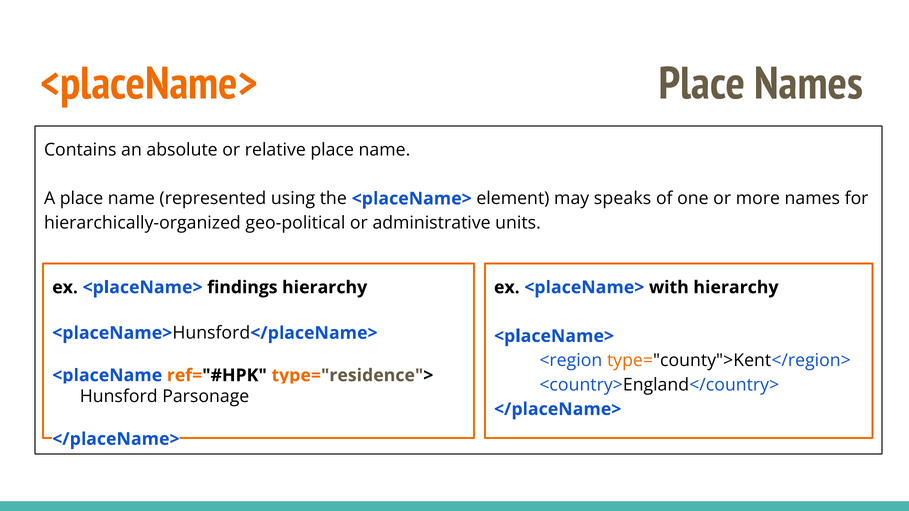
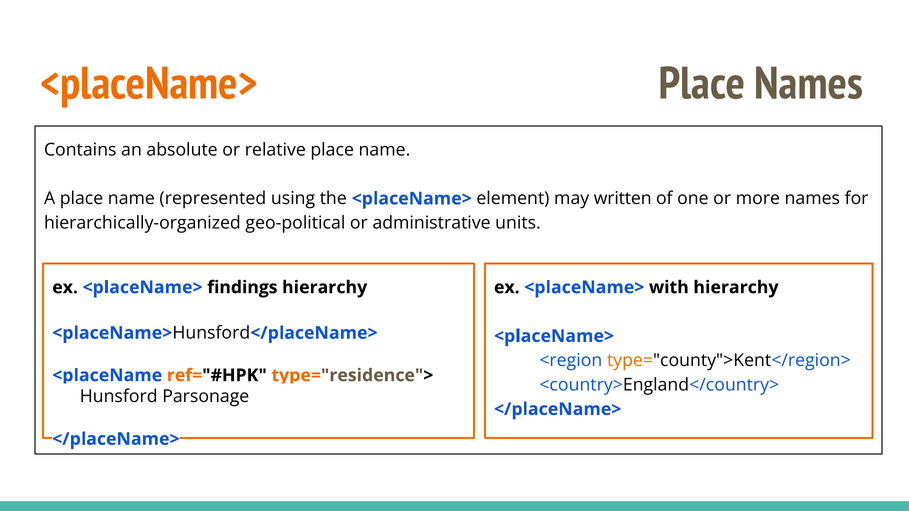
speaks: speaks -> written
